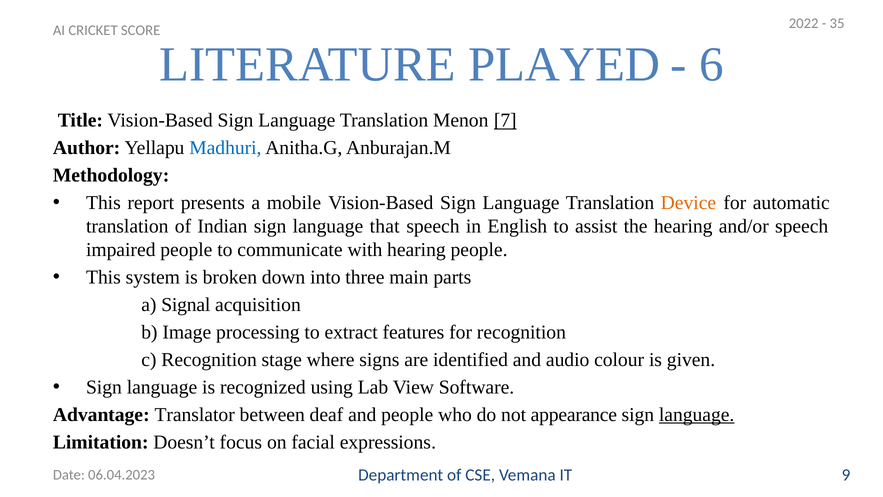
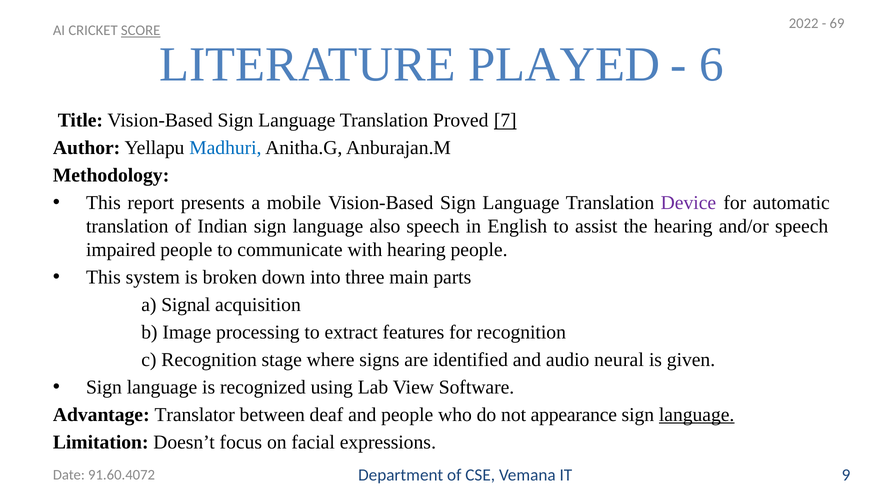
35: 35 -> 69
SCORE underline: none -> present
Menon: Menon -> Proved
Device colour: orange -> purple
that: that -> also
colour: colour -> neural
06.04.2023: 06.04.2023 -> 91.60.4072
